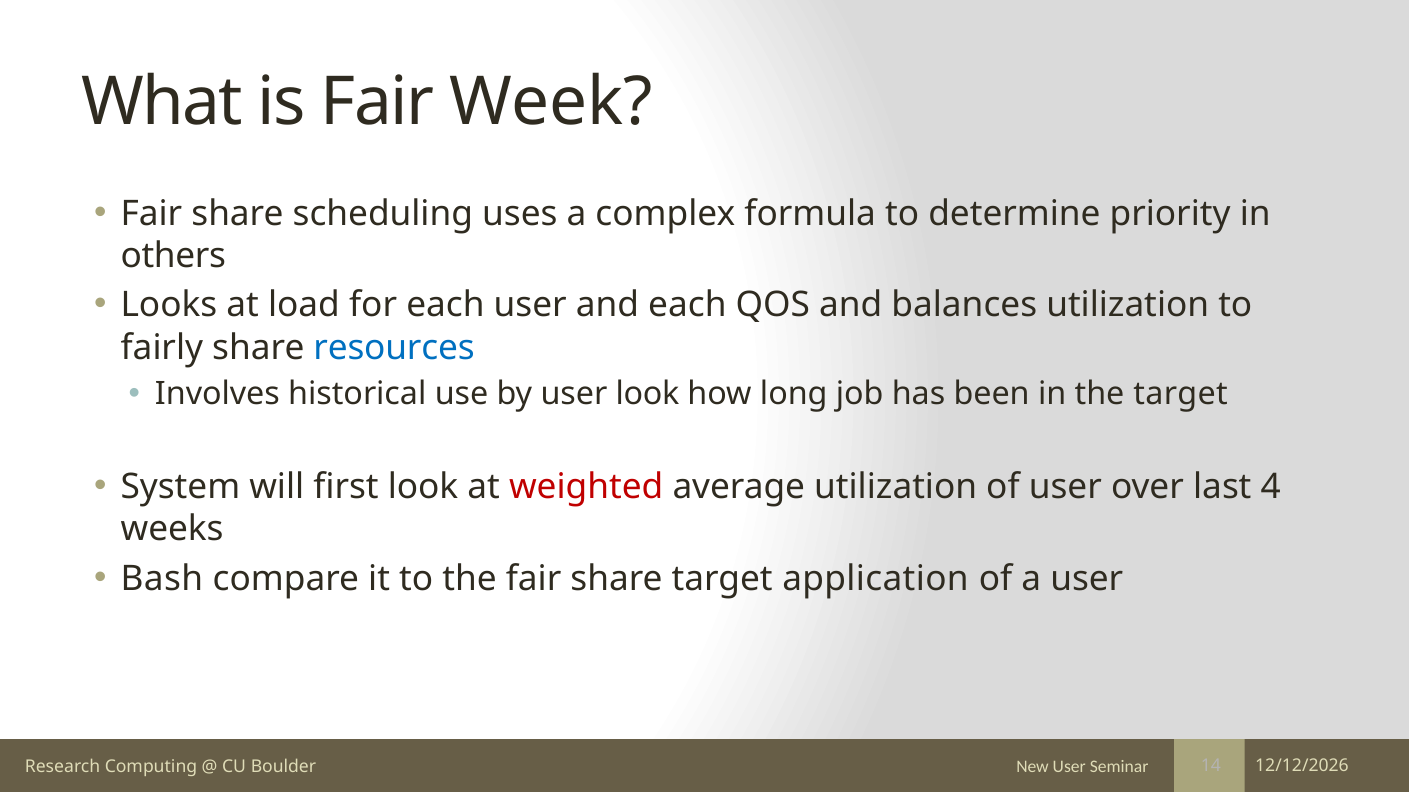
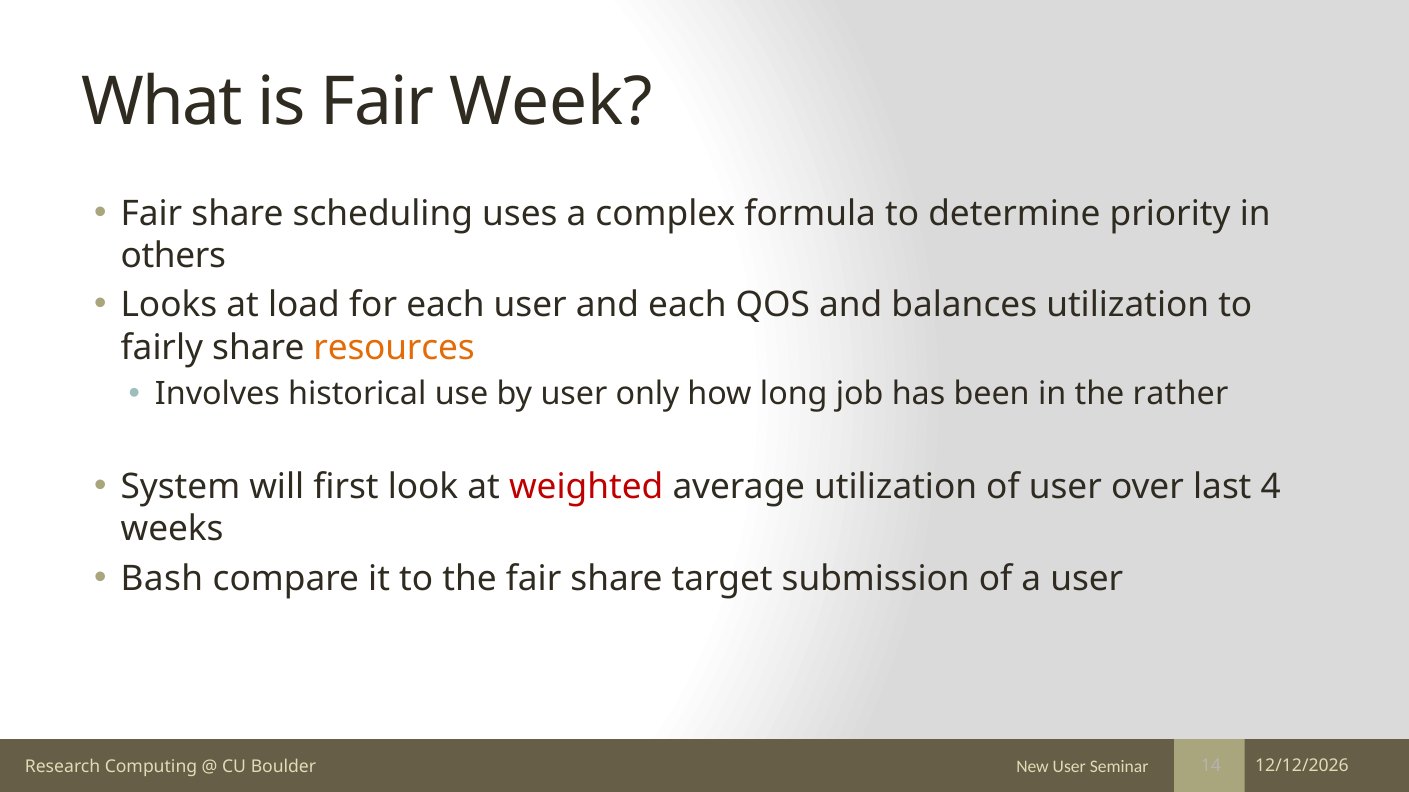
resources colour: blue -> orange
user look: look -> only
the target: target -> rather
application: application -> submission
